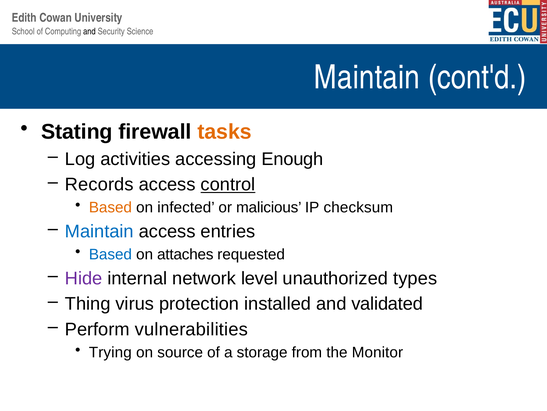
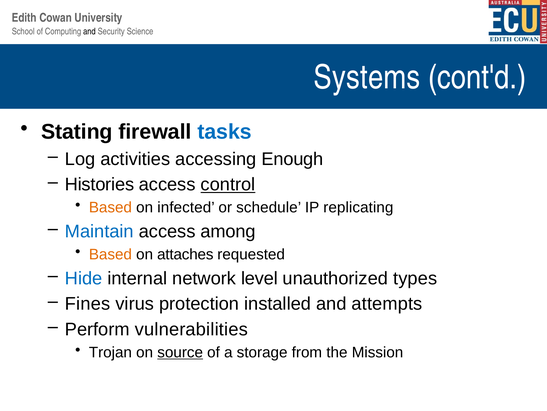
Maintain at (367, 77): Maintain -> Systems
tasks colour: orange -> blue
Records: Records -> Histories
malicious: malicious -> schedule
checksum: checksum -> replicating
entries: entries -> among
Based at (110, 254) colour: blue -> orange
Hide colour: purple -> blue
Thing: Thing -> Fines
validated: validated -> attempts
Trying: Trying -> Trojan
source underline: none -> present
Monitor: Monitor -> Mission
